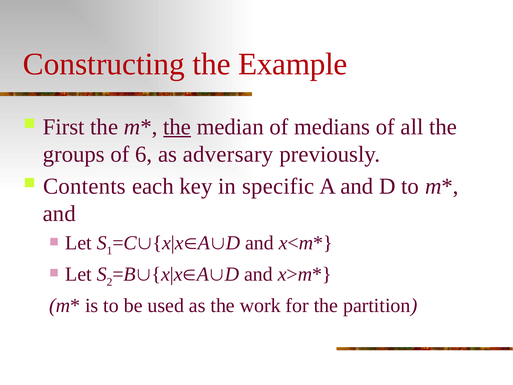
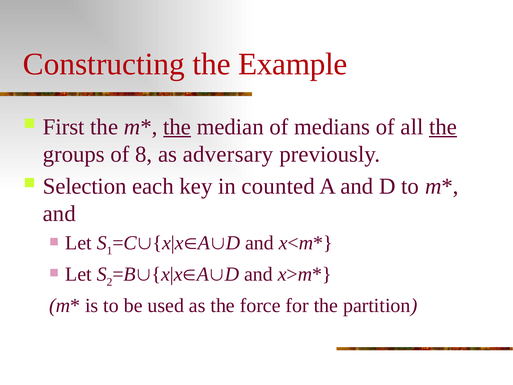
the at (443, 127) underline: none -> present
6: 6 -> 8
Contents: Contents -> Selection
specific: specific -> counted
work: work -> force
